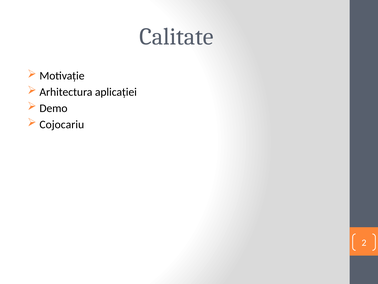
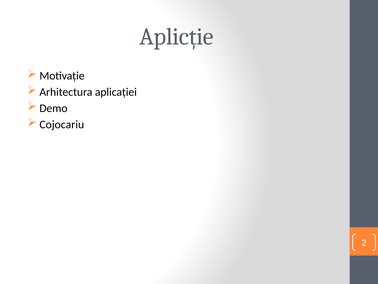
Calitate: Calitate -> Aplicție
